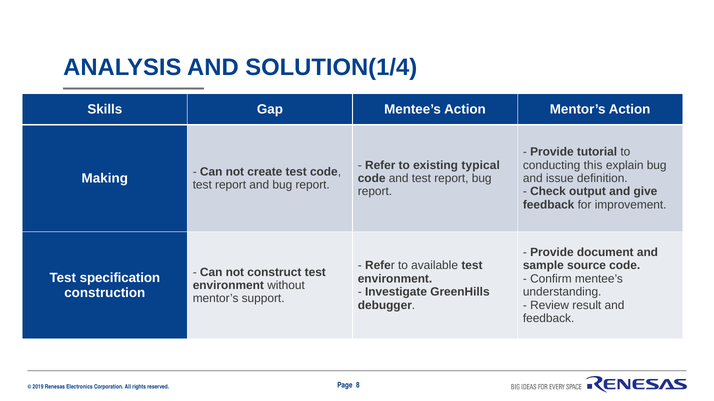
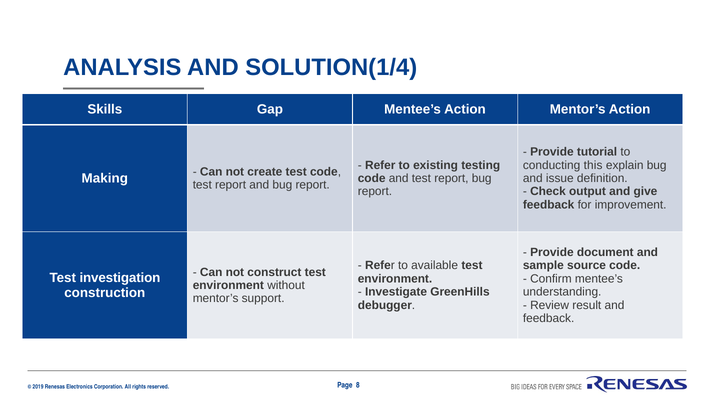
typical: typical -> testing
specification: specification -> investigation
